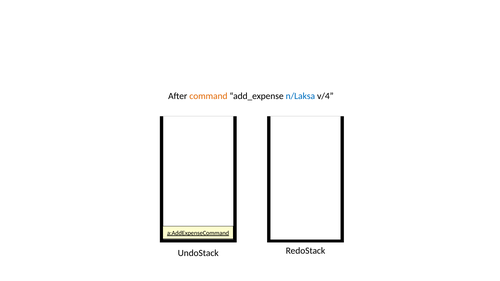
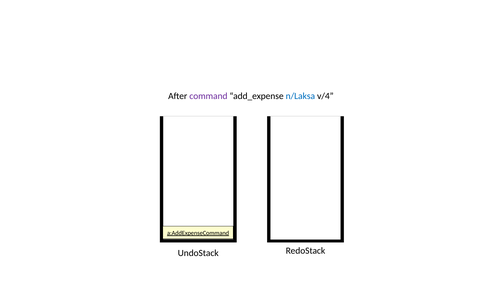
command colour: orange -> purple
